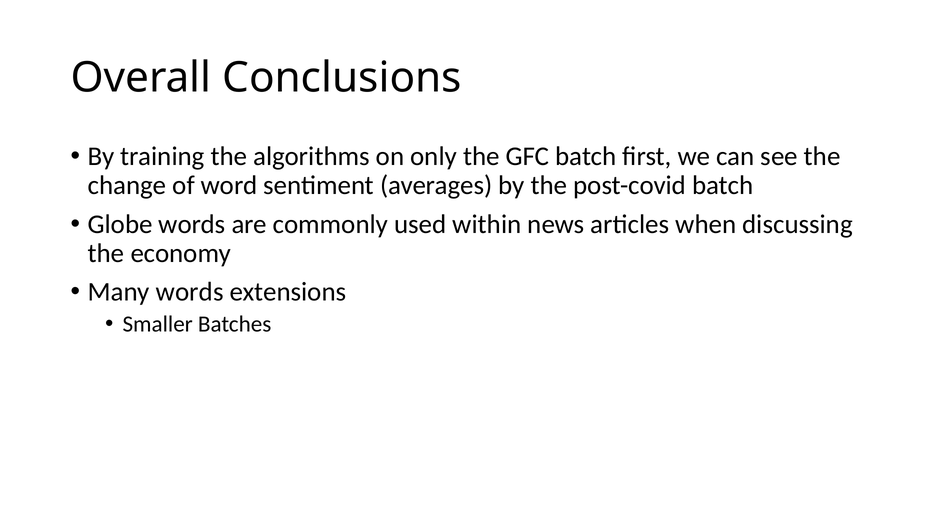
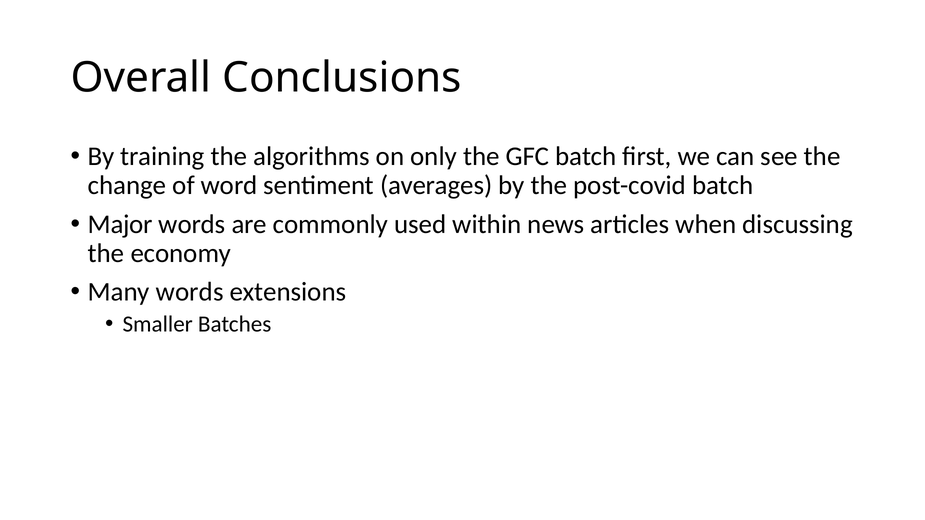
Globe: Globe -> Major
